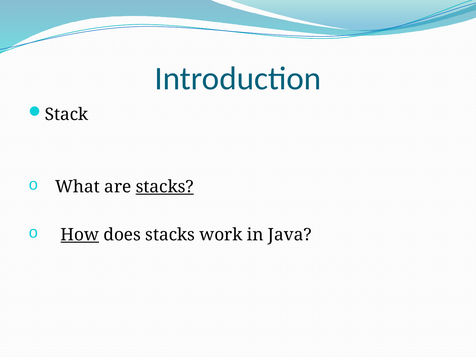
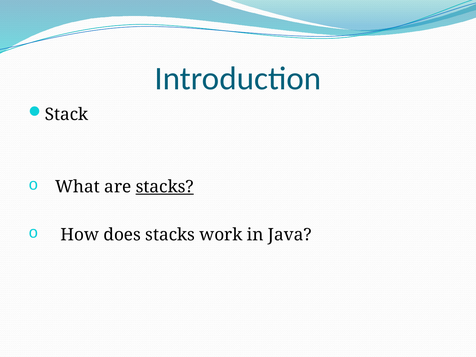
How underline: present -> none
